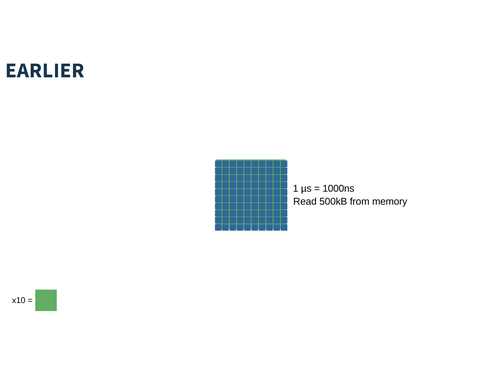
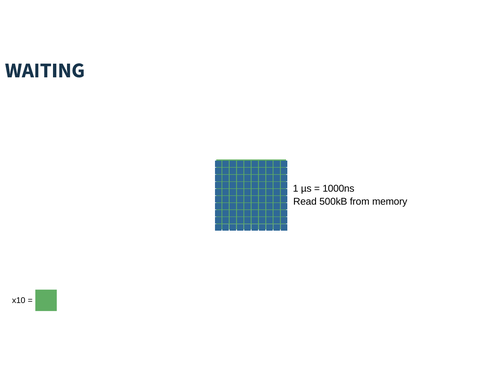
EARLIER: EARLIER -> WAITING
